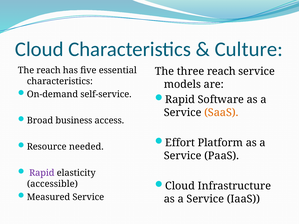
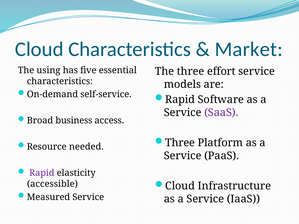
Culture: Culture -> Market
The reach: reach -> using
three reach: reach -> effort
SaaS colour: orange -> purple
Effort at (180, 143): Effort -> Three
